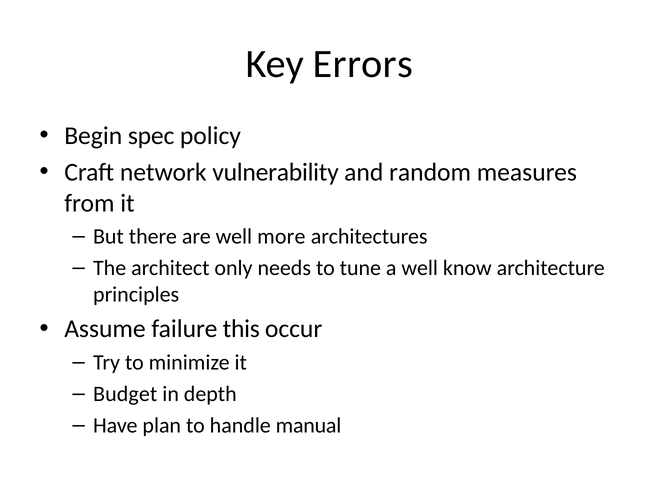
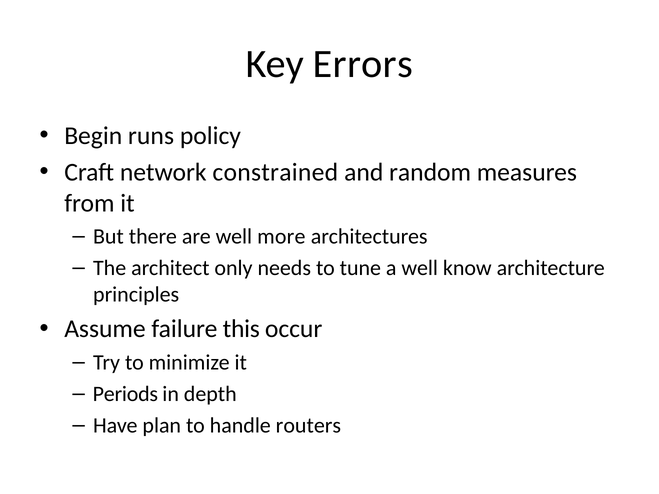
spec: spec -> runs
vulnerability: vulnerability -> constrained
Budget: Budget -> Periods
manual: manual -> routers
